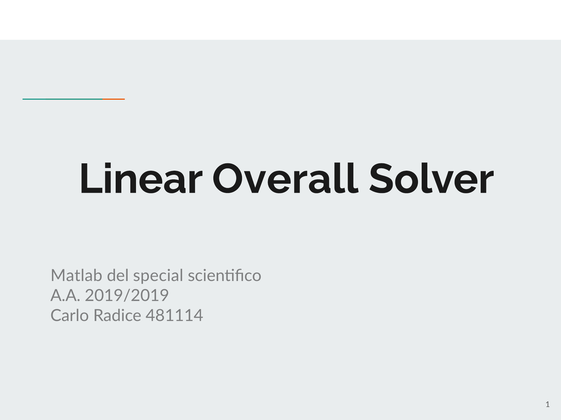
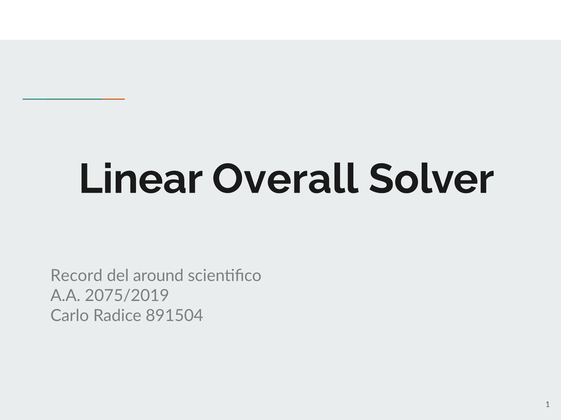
Matlab: Matlab -> Record
special: special -> around
2019/2019: 2019/2019 -> 2075/2019
481114: 481114 -> 891504
